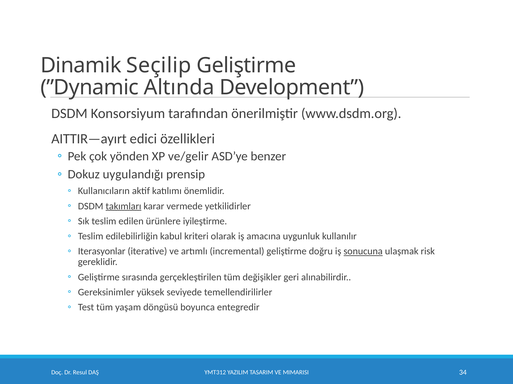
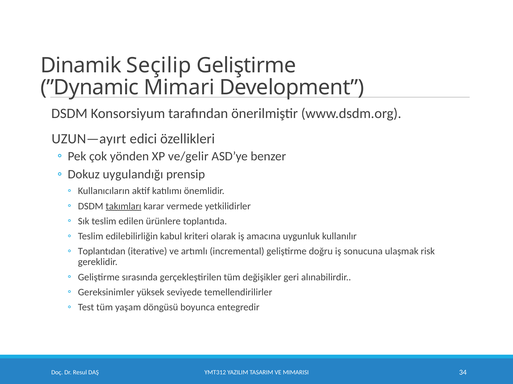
Altında: Altında -> Mimari
AITTIR—ayırt: AITTIR—ayırt -> UZUN—ayırt
iyileştirme: iyileştirme -> toplantıda
Iterasyonlar: Iterasyonlar -> Toplantıdan
sonucuna underline: present -> none
